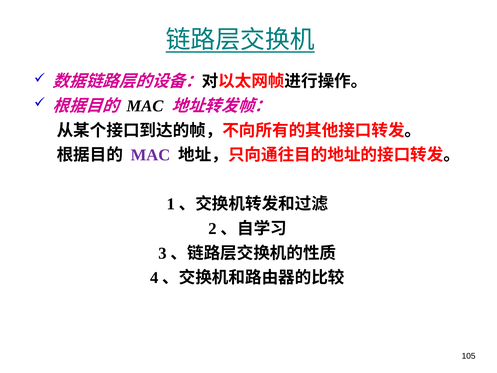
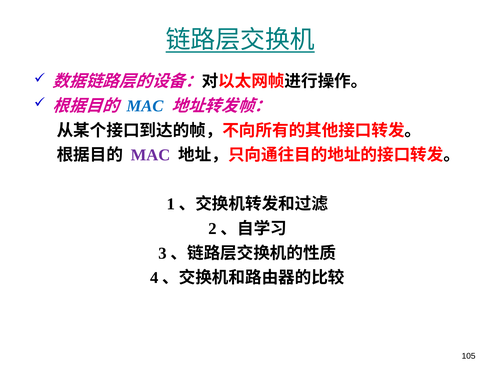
MAC at (145, 106) colour: black -> blue
